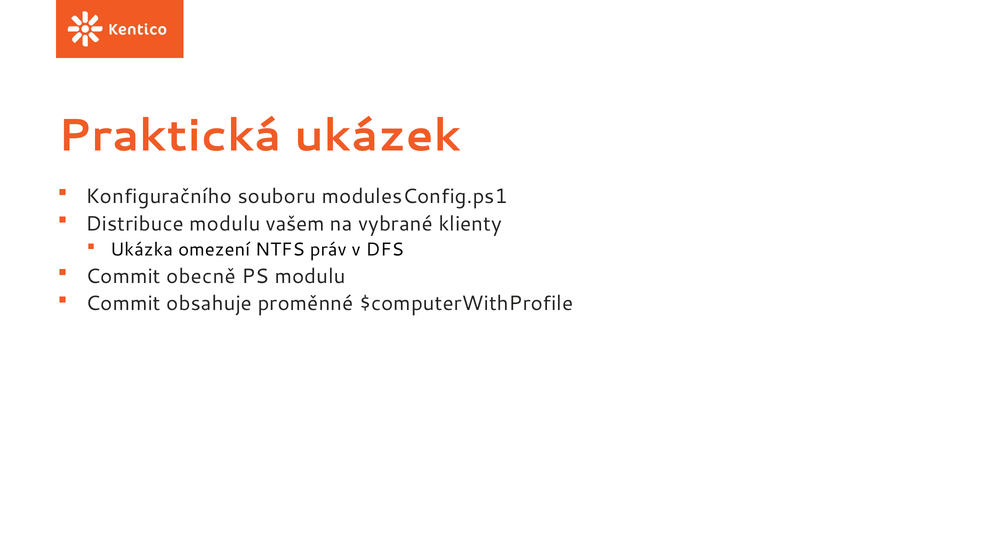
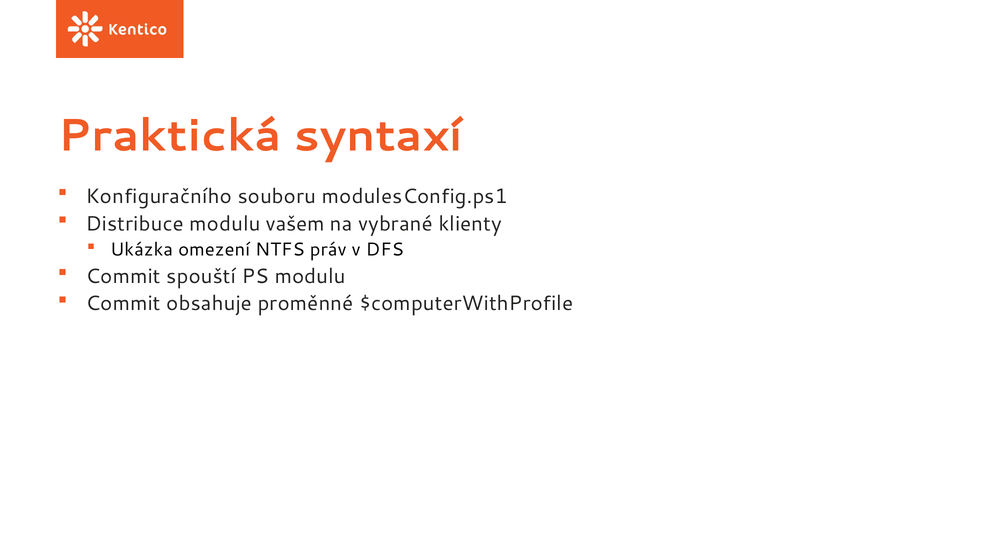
ukázek: ukázek -> syntaxí
obecně: obecně -> spouští
